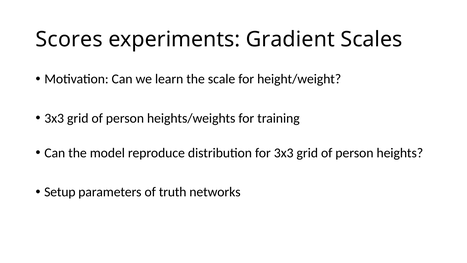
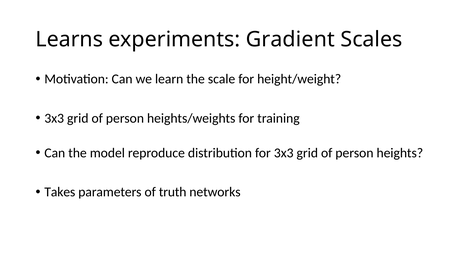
Scores: Scores -> Learns
Setup: Setup -> Takes
